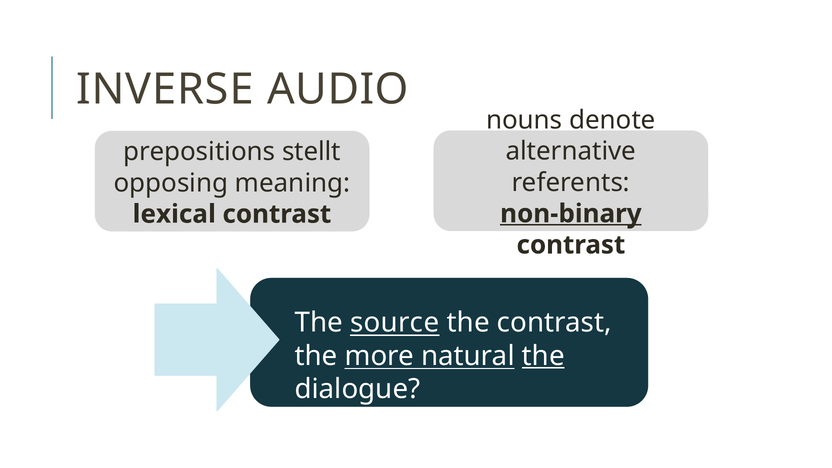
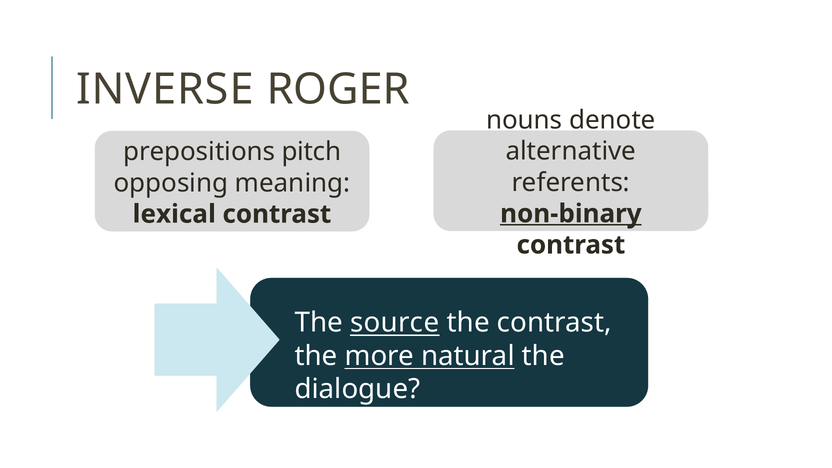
AUDIO: AUDIO -> ROGER
stellt: stellt -> pitch
the at (543, 356) underline: present -> none
